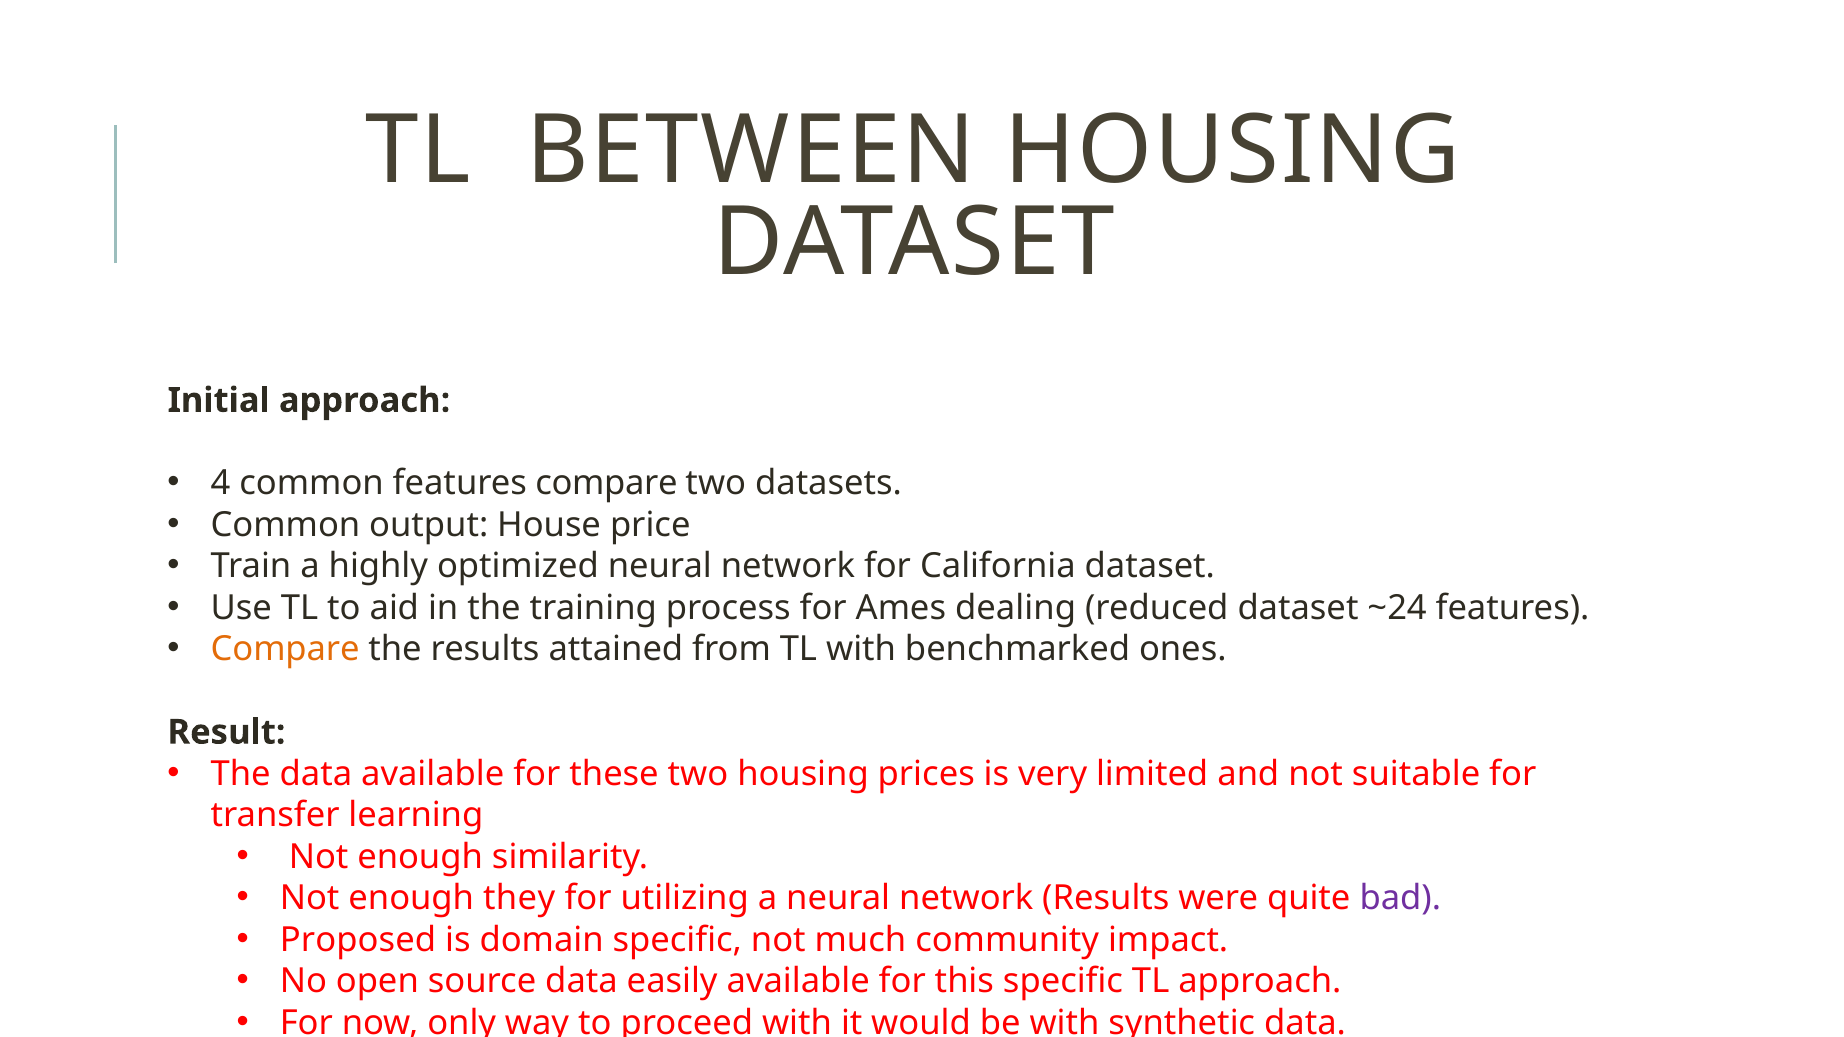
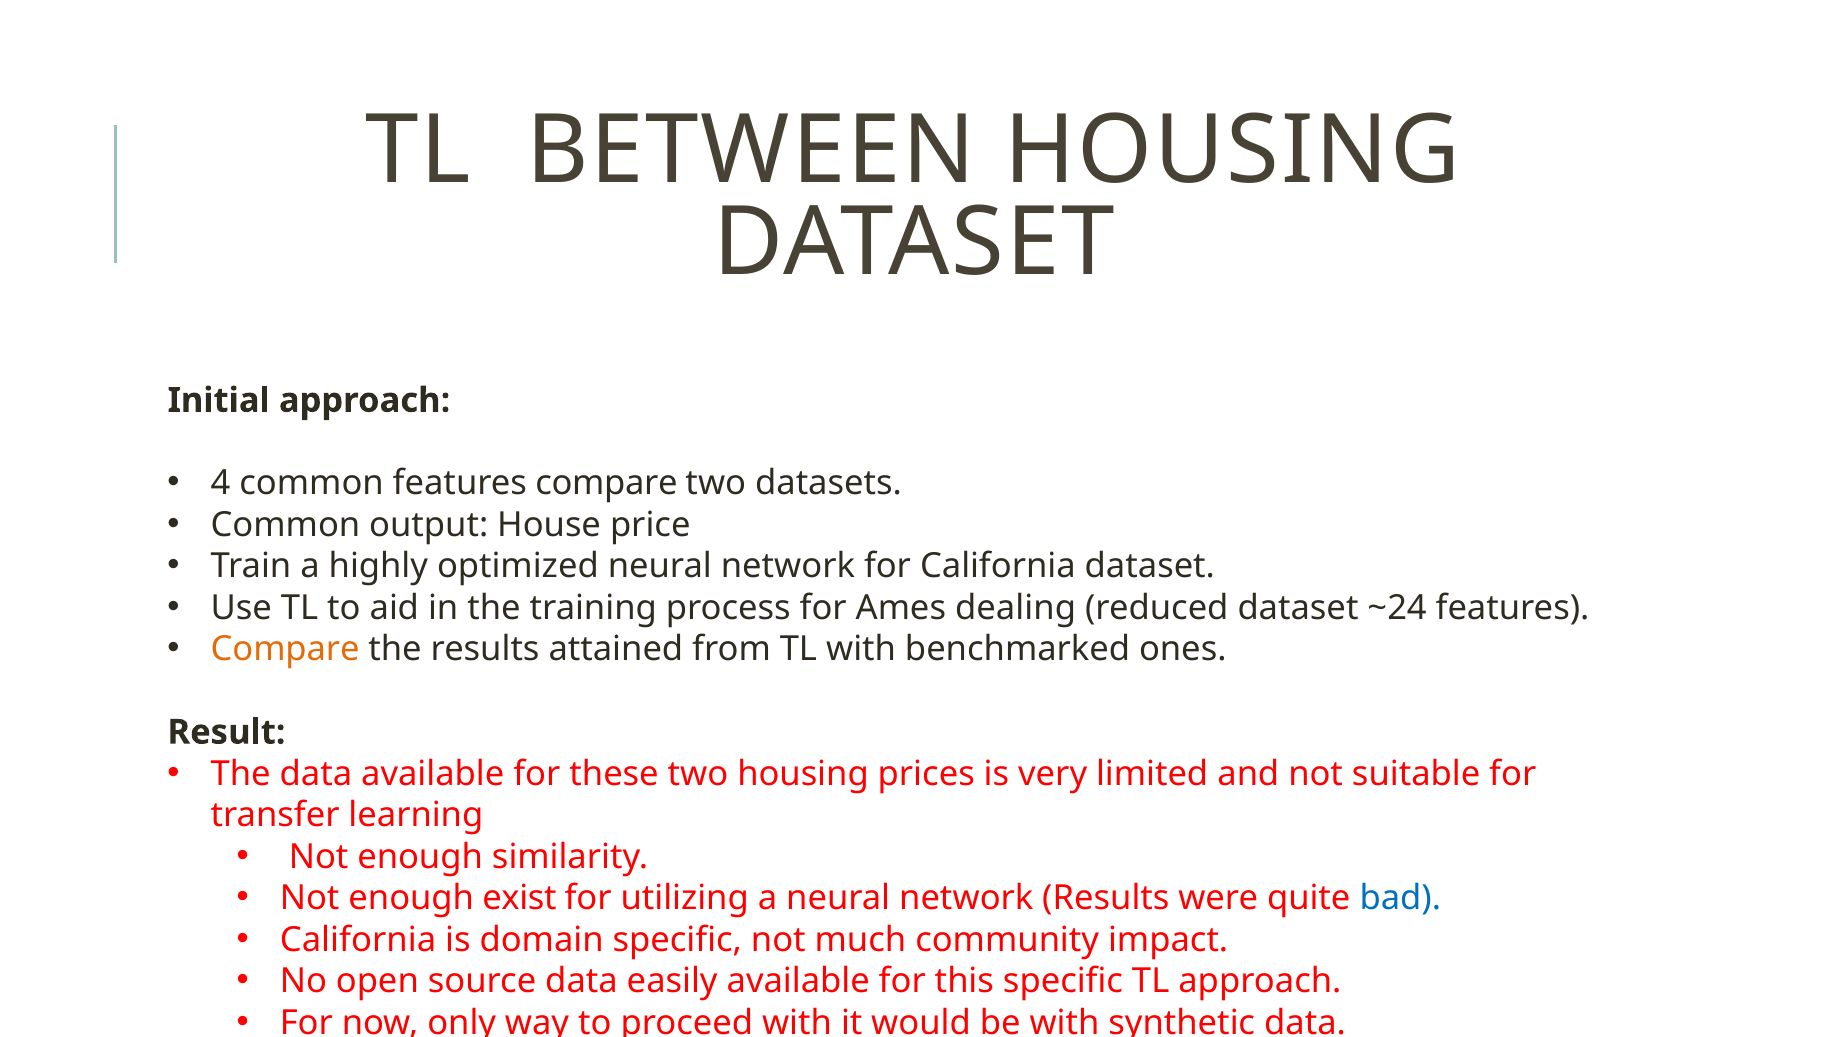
they: they -> exist
bad colour: purple -> blue
Proposed at (358, 940): Proposed -> California
